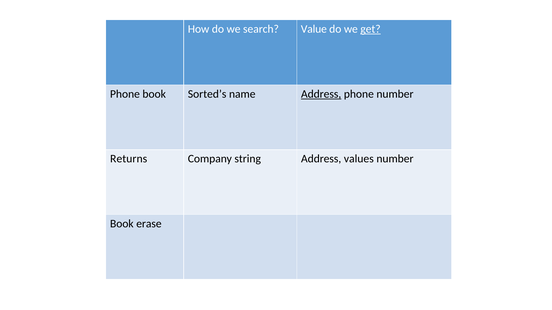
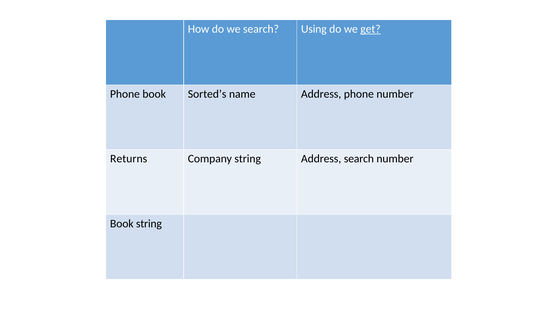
Value: Value -> Using
Address at (321, 94) underline: present -> none
Address values: values -> search
Book erase: erase -> string
